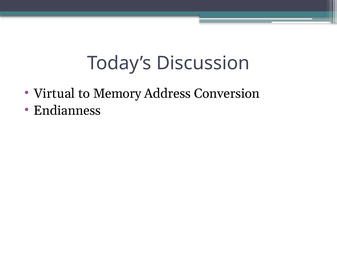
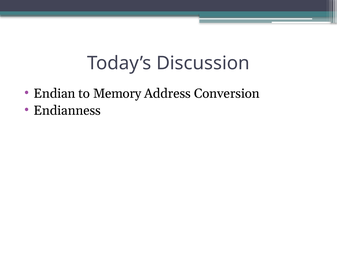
Virtual: Virtual -> Endian
